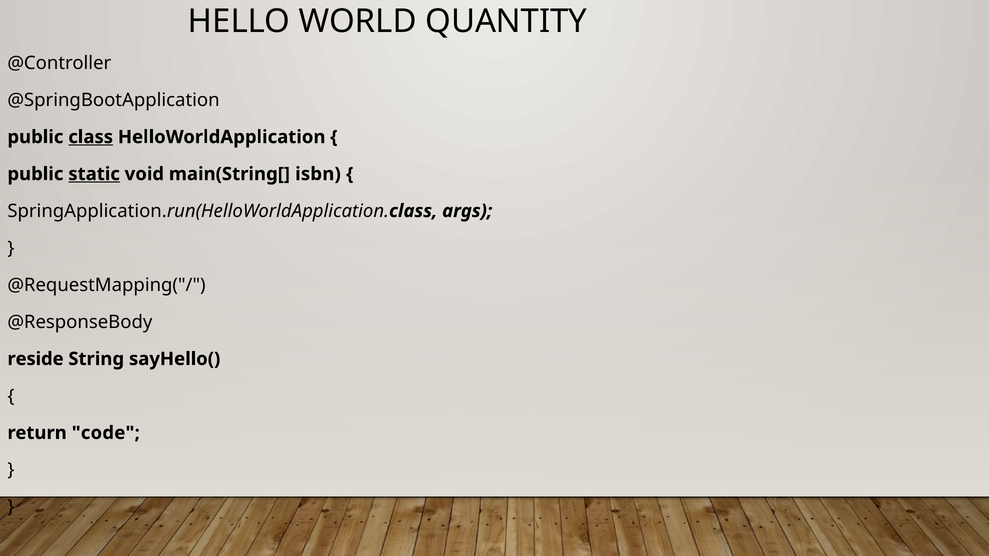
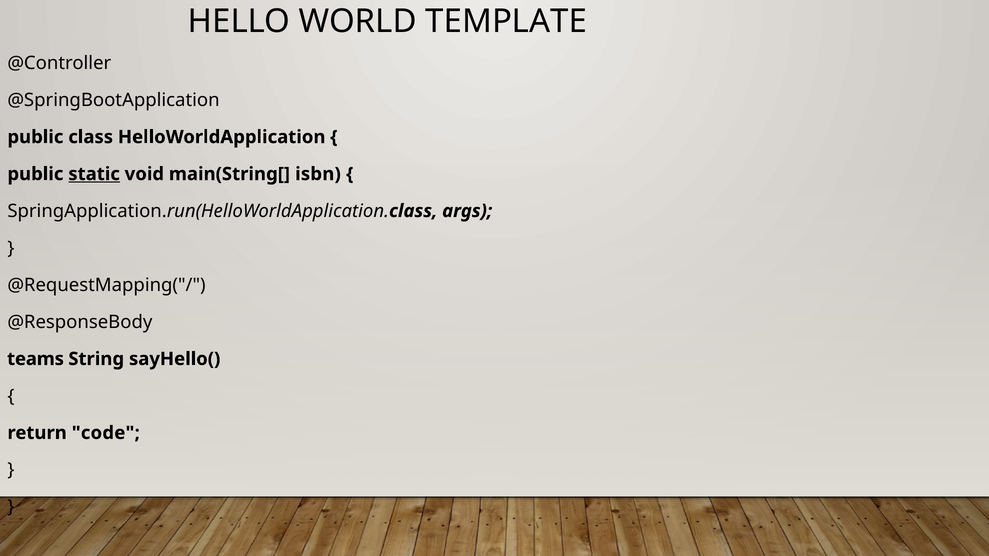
QUANTITY: QUANTITY -> TEMPLATE
class at (91, 137) underline: present -> none
reside: reside -> teams
